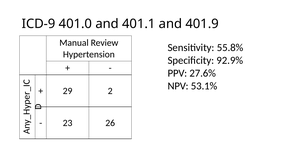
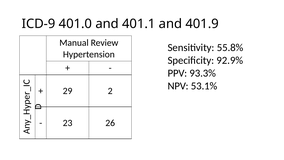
27.6%: 27.6% -> 93.3%
